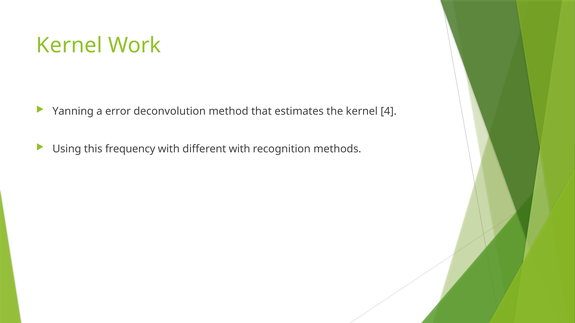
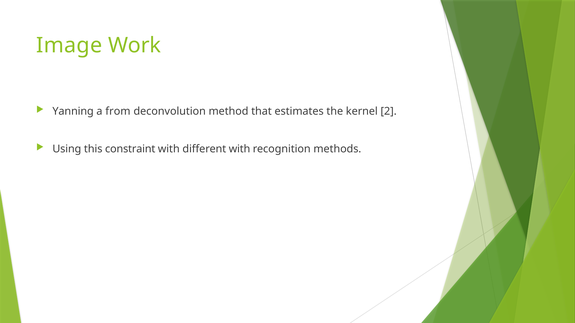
Kernel at (69, 45): Kernel -> Image
error: error -> from
4: 4 -> 2
frequency: frequency -> constraint
